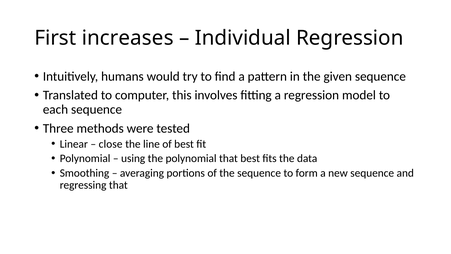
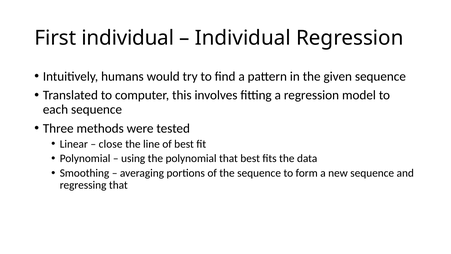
First increases: increases -> individual
